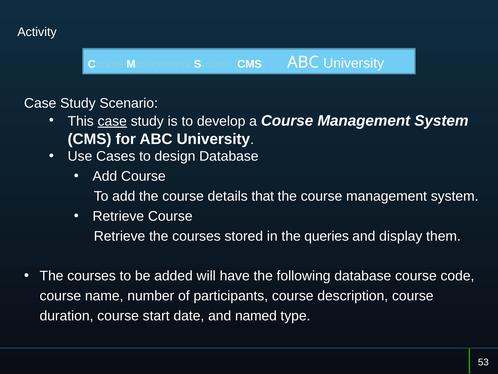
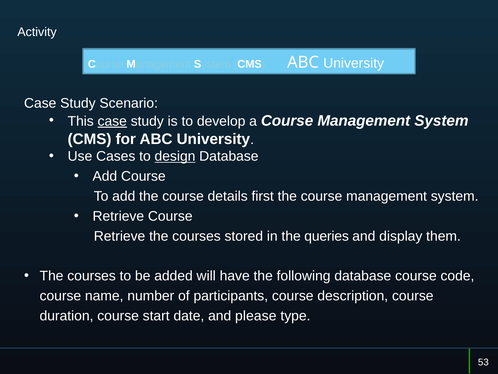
design underline: none -> present
that: that -> first
named: named -> please
